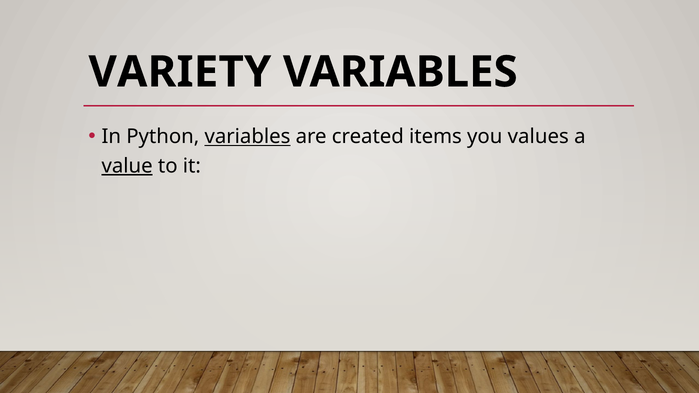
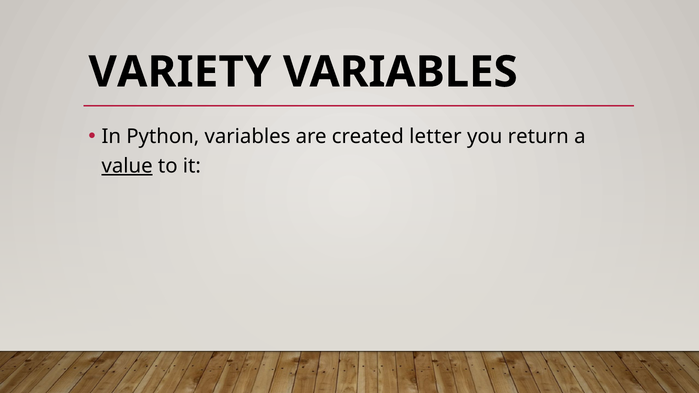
variables at (247, 137) underline: present -> none
items: items -> letter
values: values -> return
